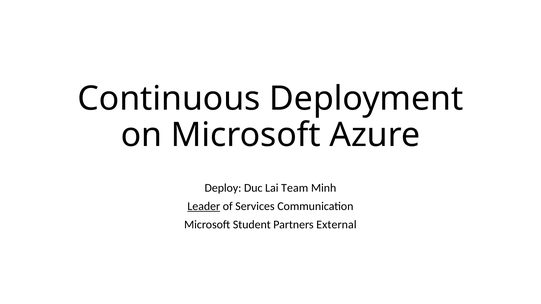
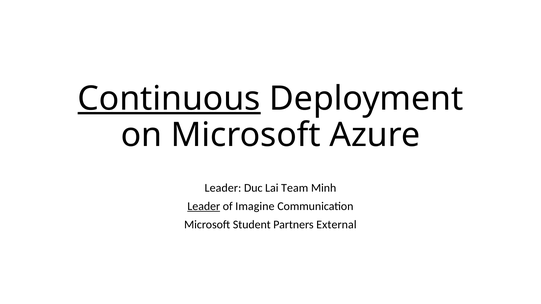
Continuous underline: none -> present
Deploy at (223, 188): Deploy -> Leader
Services: Services -> Imagine
